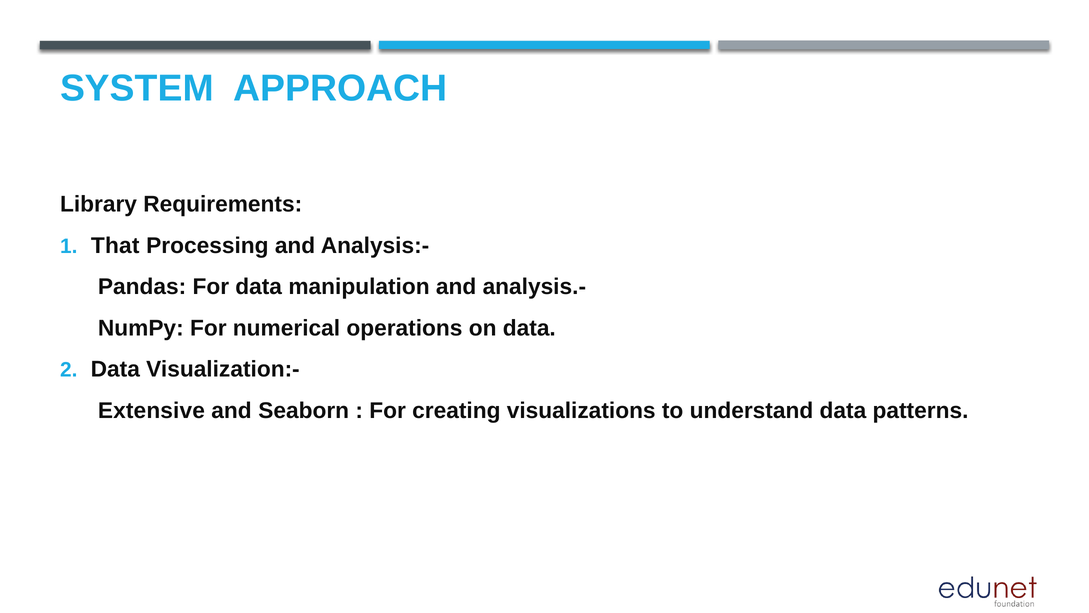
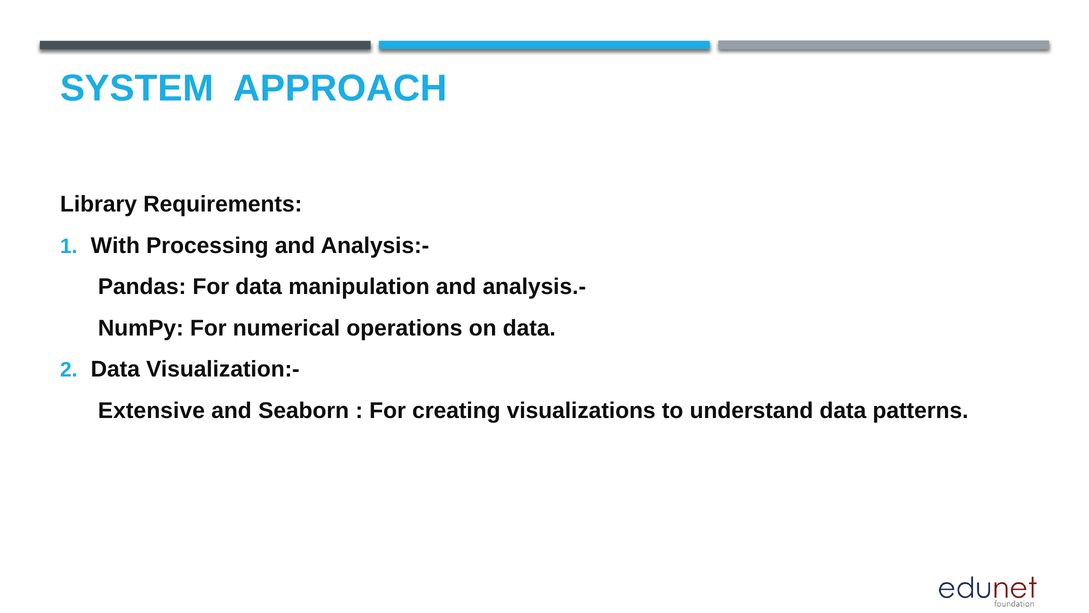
That: That -> With
